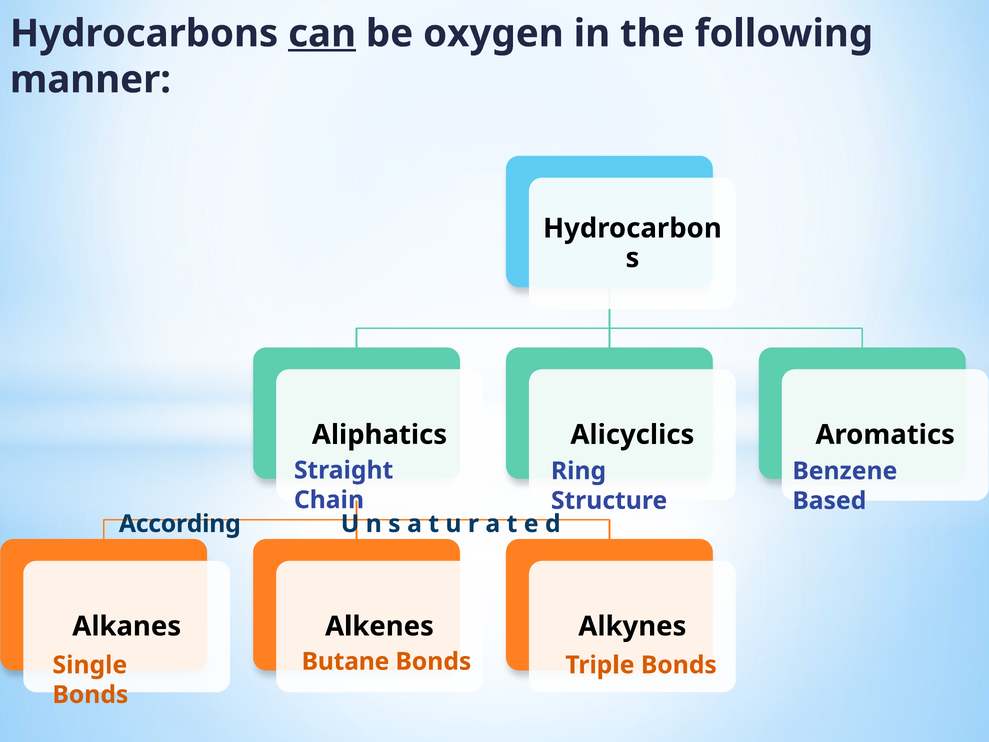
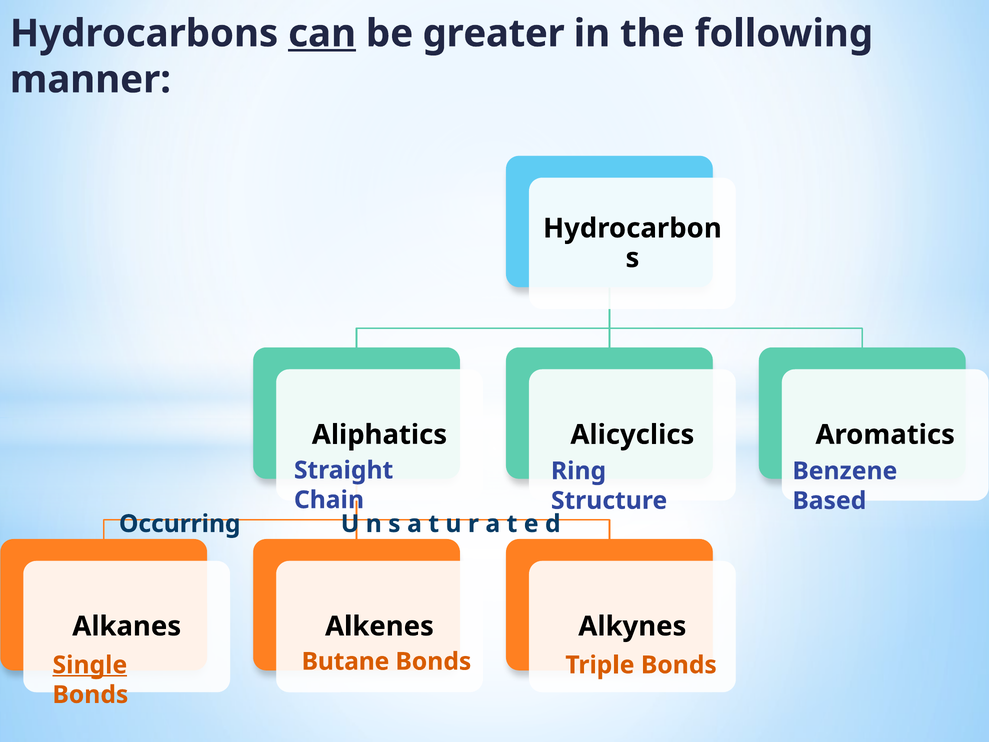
oxygen: oxygen -> greater
According: According -> Occurring
Single underline: none -> present
